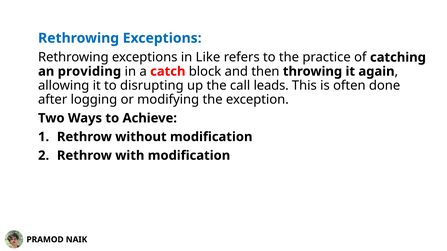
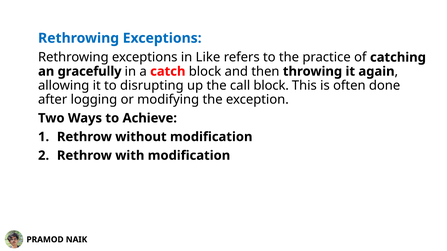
providing: providing -> gracefully
call leads: leads -> block
